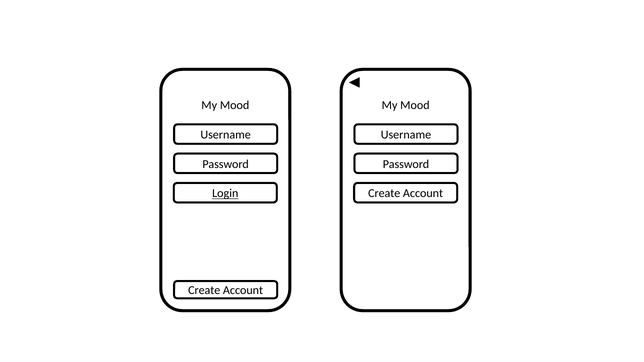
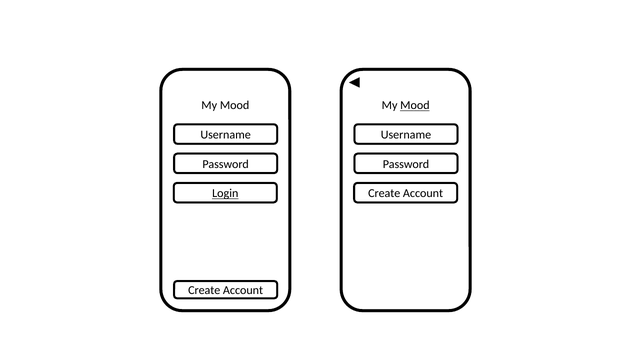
Mood at (415, 106) underline: none -> present
